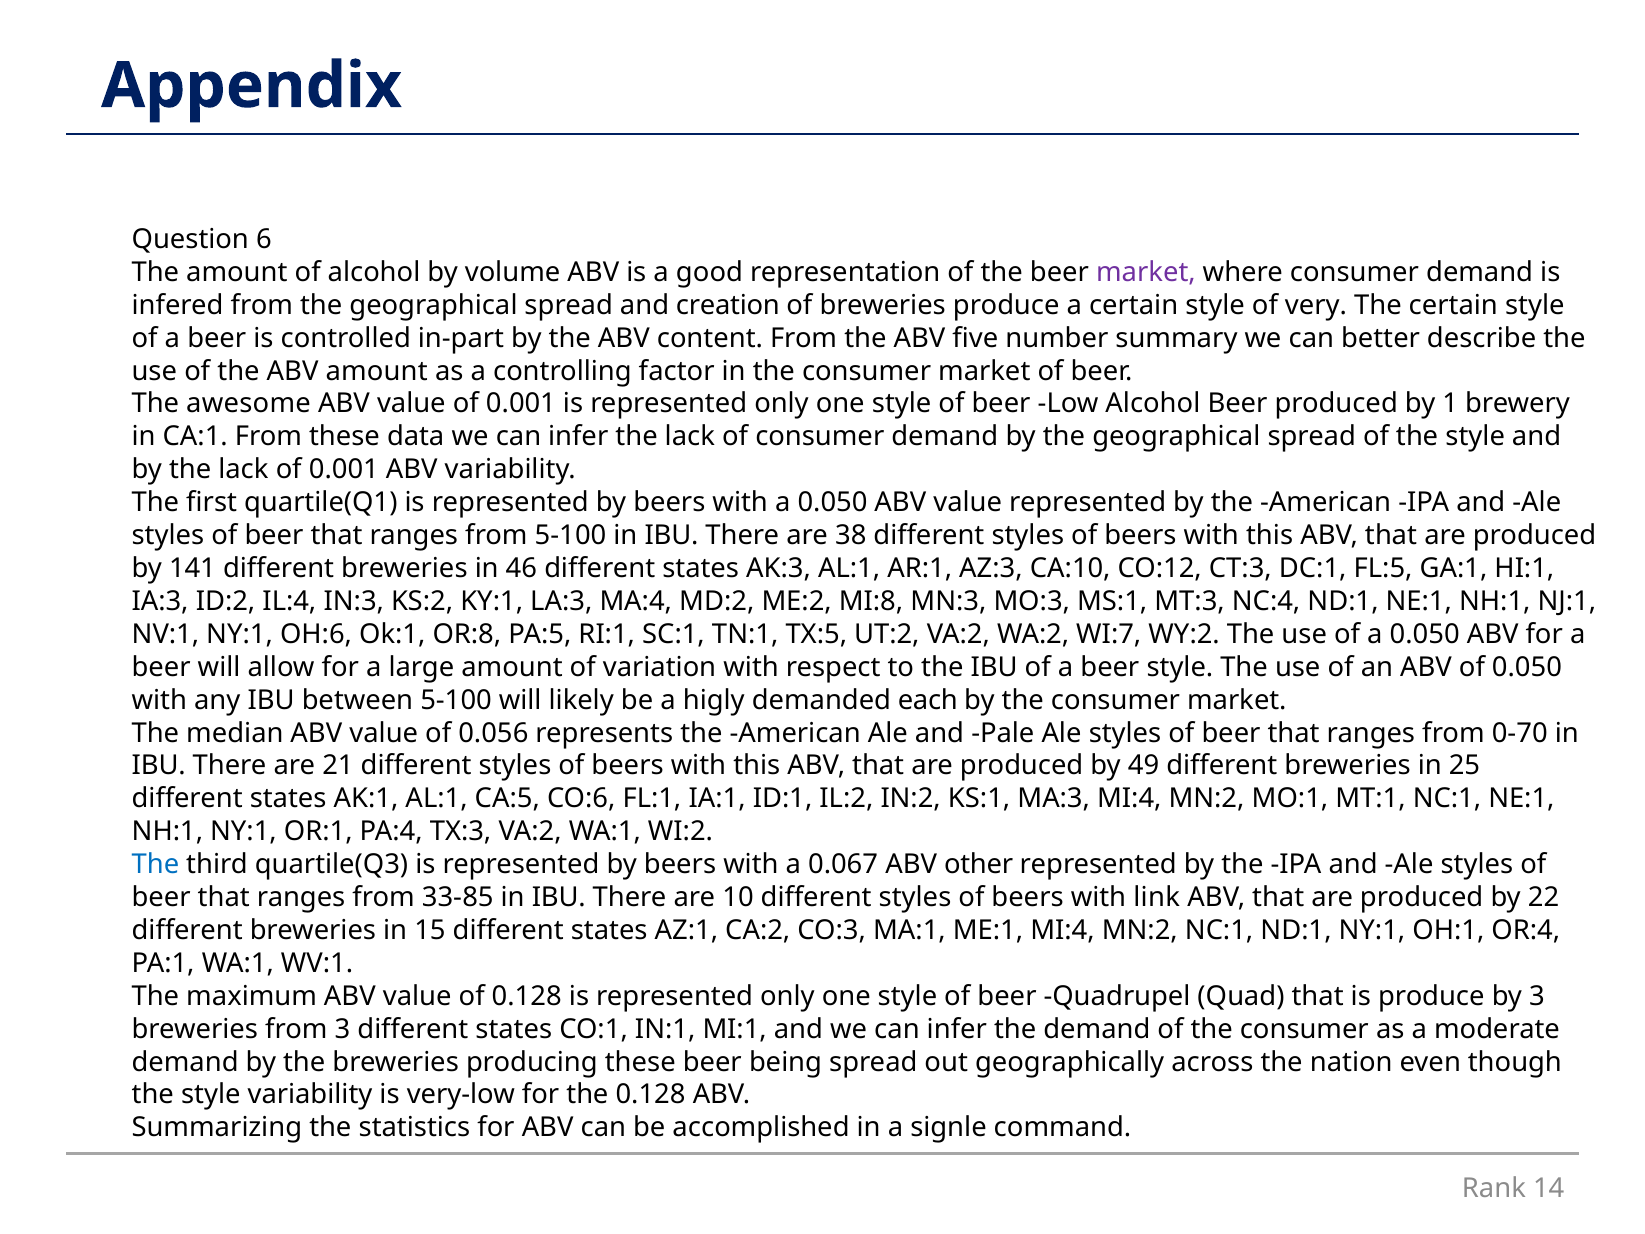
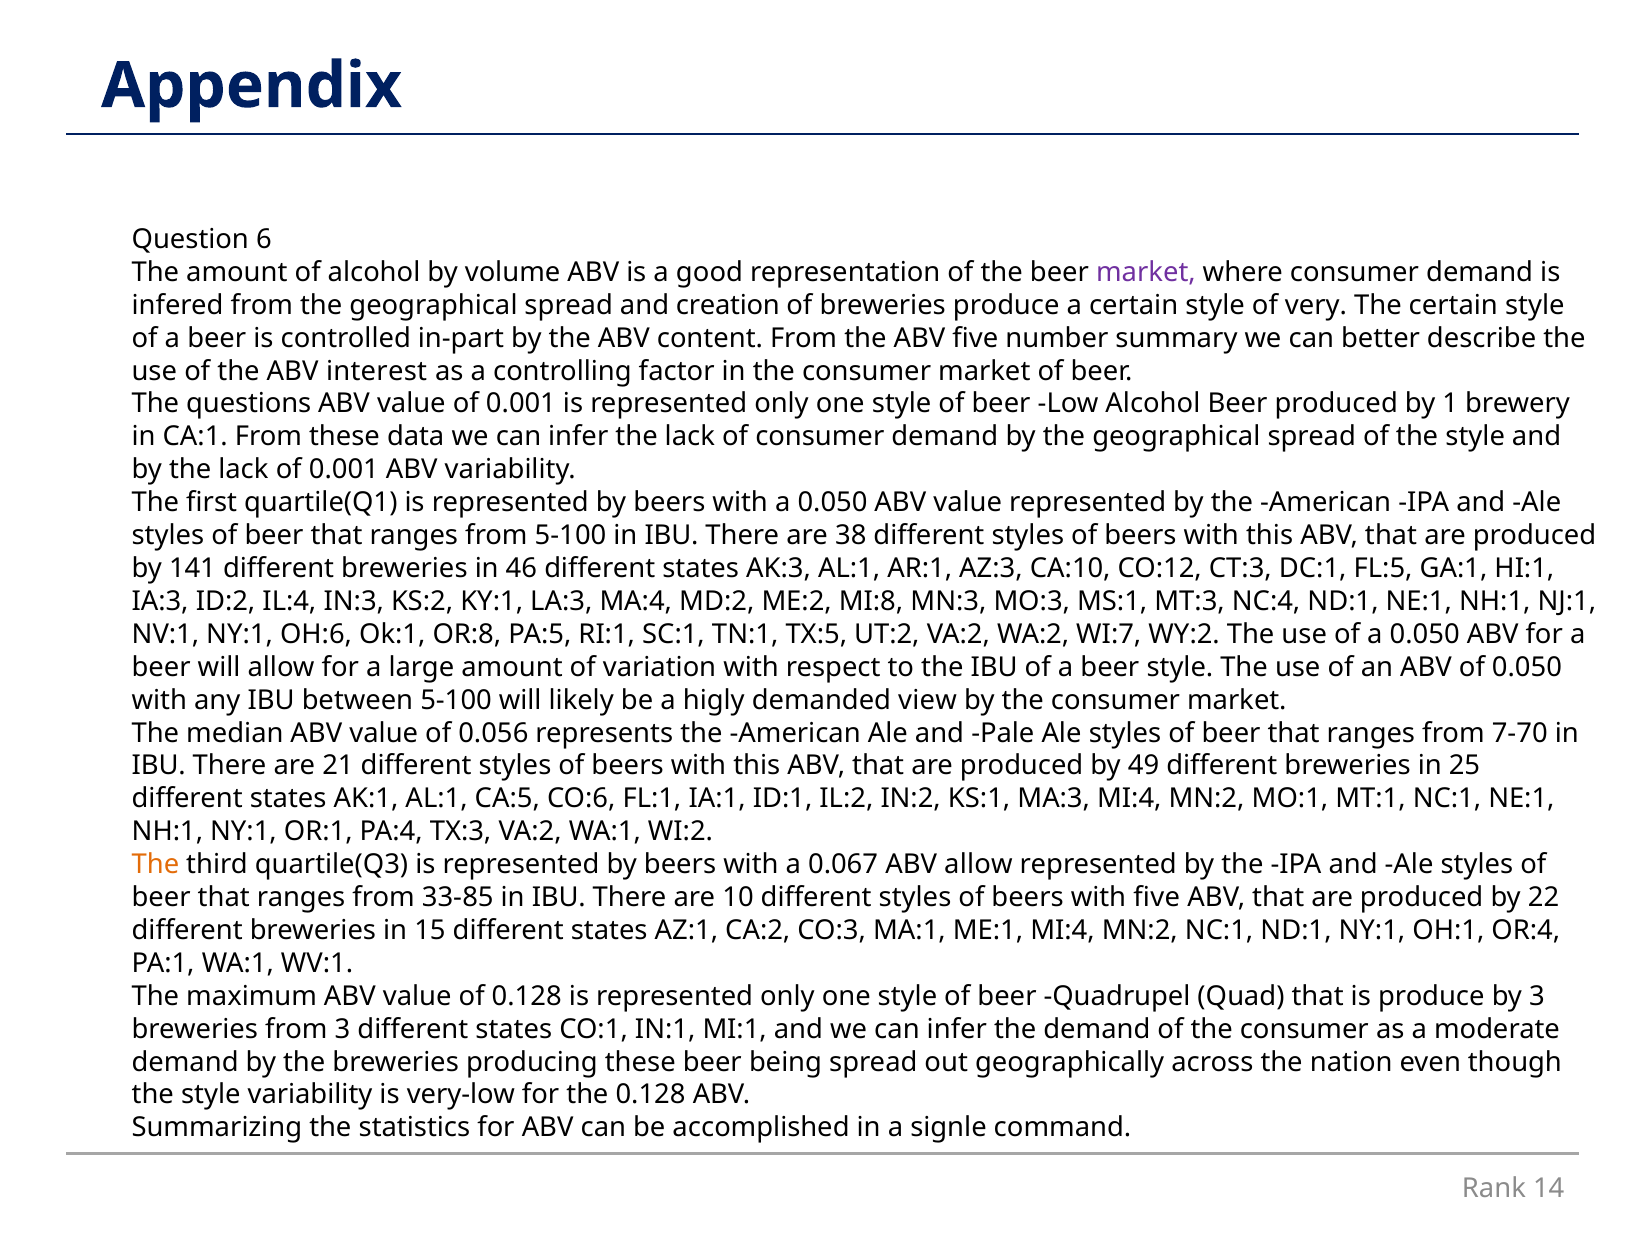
ABV amount: amount -> interest
awesome: awesome -> questions
each: each -> view
0-70: 0-70 -> 7-70
The at (155, 864) colour: blue -> orange
ABV other: other -> allow
with link: link -> five
